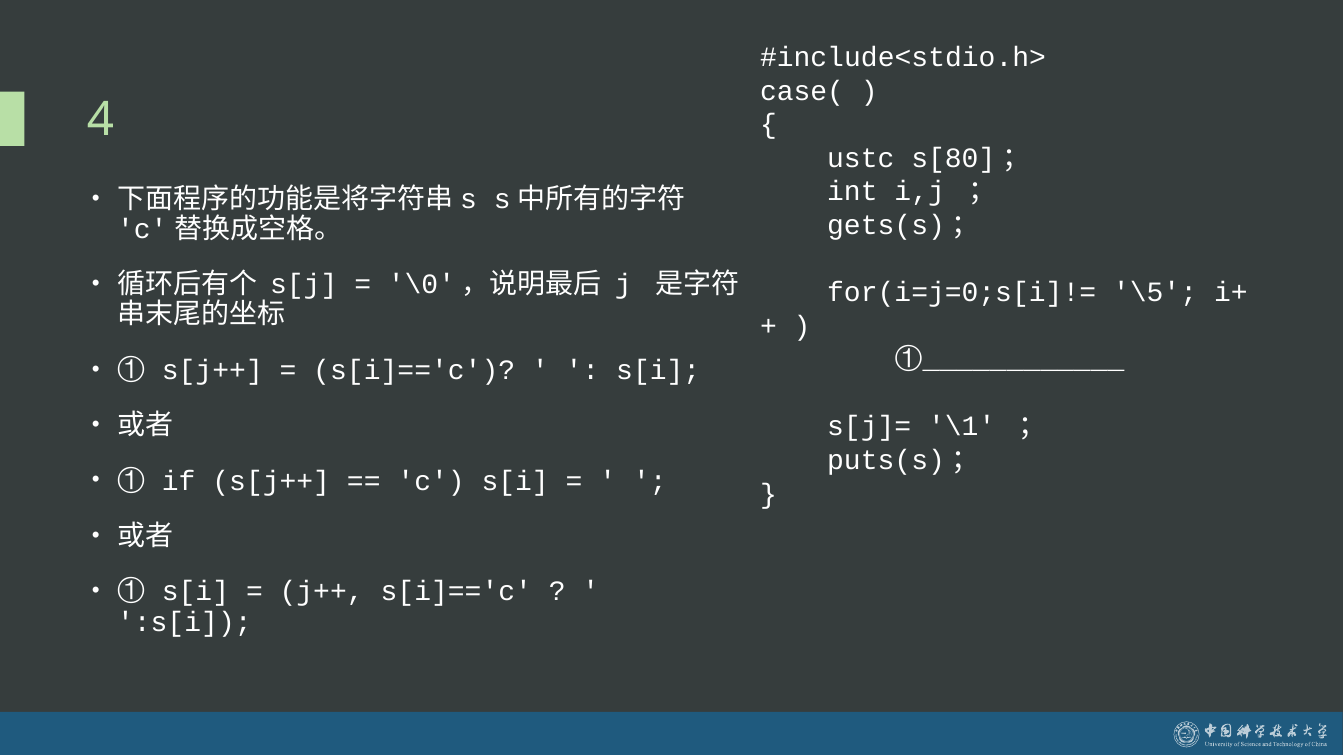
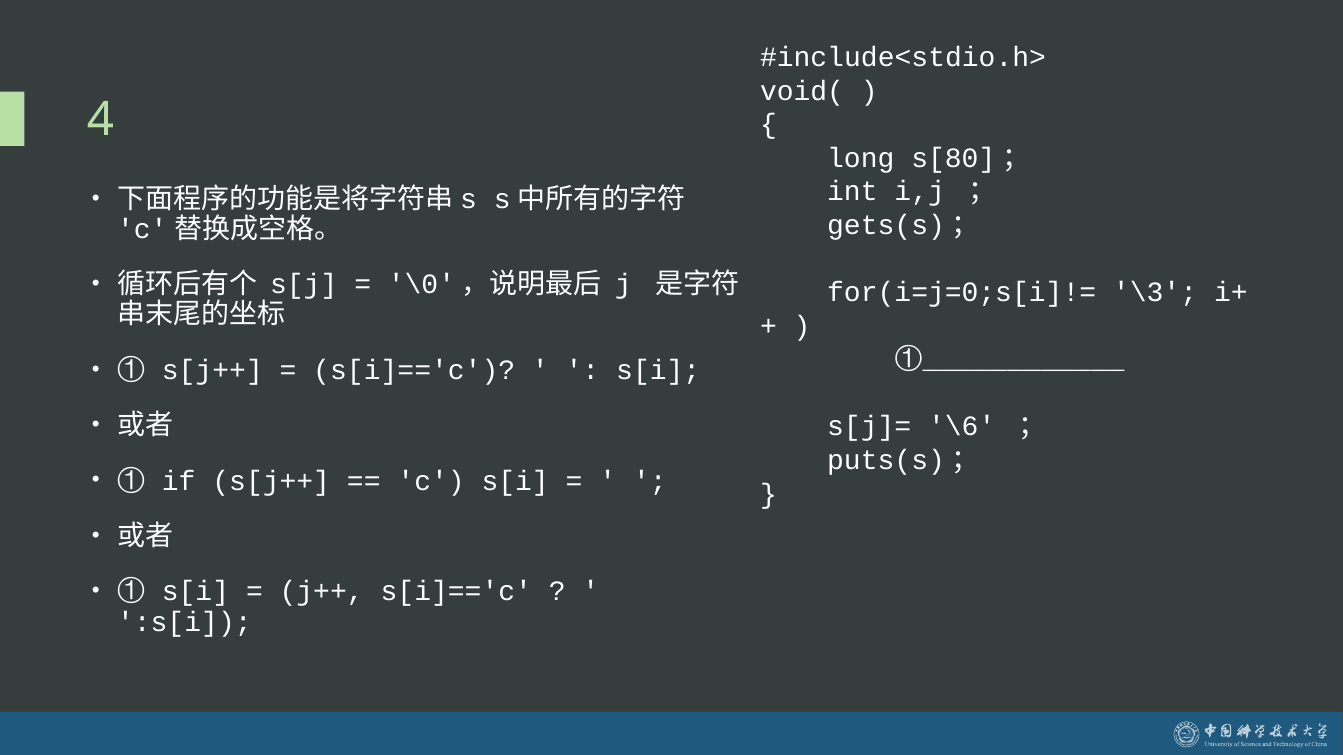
case(: case( -> void(
ustc: ustc -> long
\5: \5 -> \3
\1: \1 -> \6
